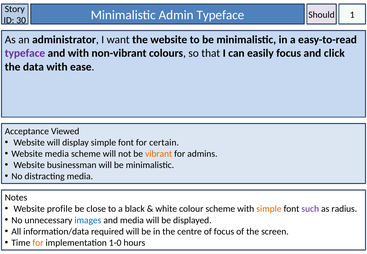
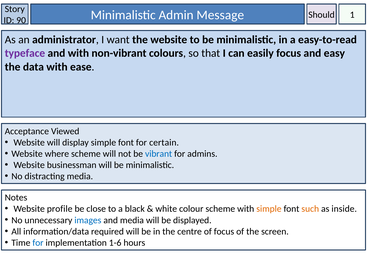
30: 30 -> 90
Admin Typeface: Typeface -> Message
click: click -> easy
Website media: media -> where
vibrant colour: orange -> blue
such colour: purple -> orange
radius: radius -> inside
for at (38, 243) colour: orange -> blue
1-0: 1-0 -> 1-6
